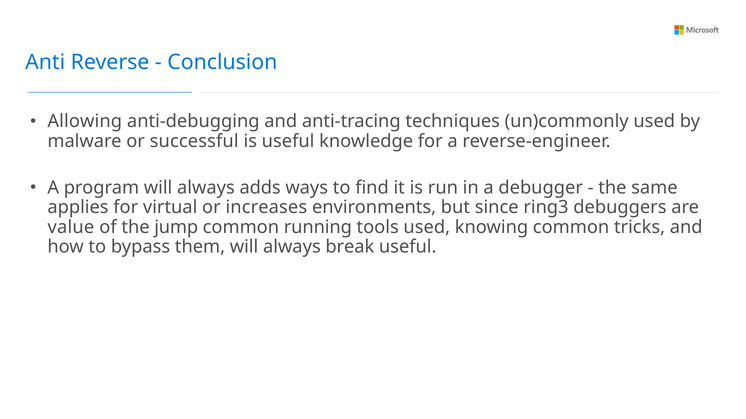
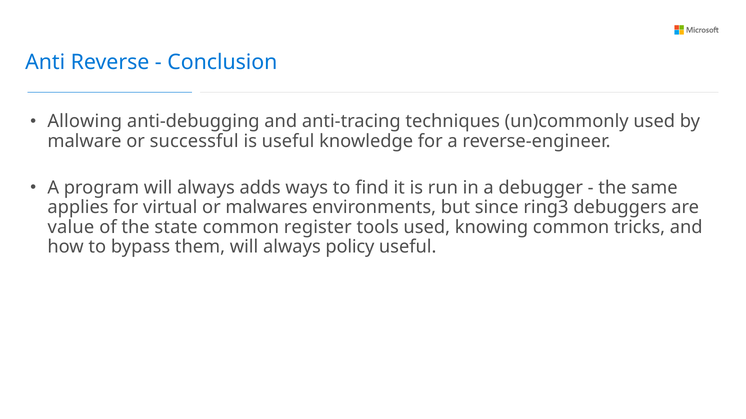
increases: increases -> malwares
jump: jump -> state
running: running -> register
break: break -> policy
